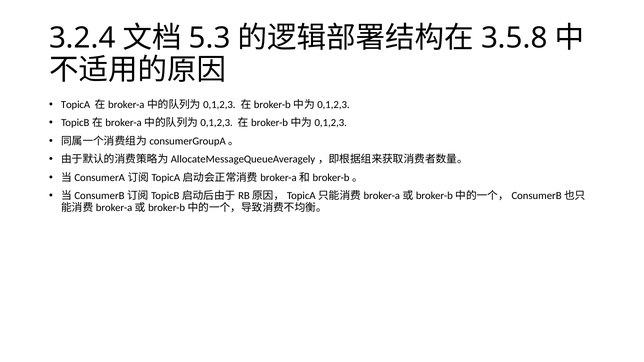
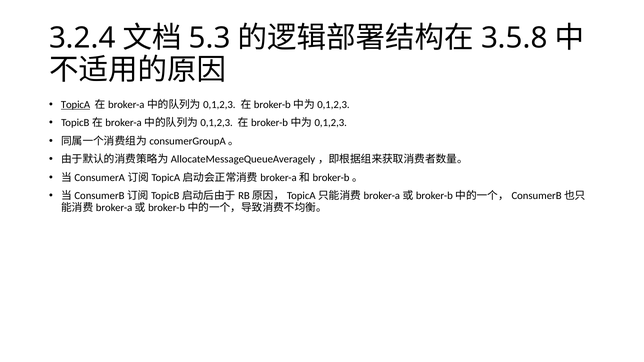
TopicA underline: none -> present
